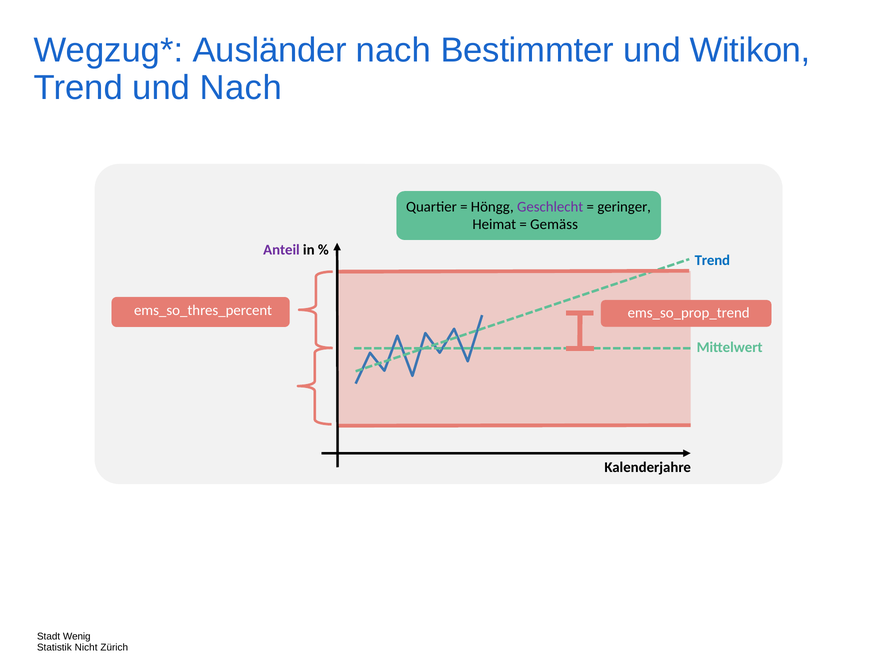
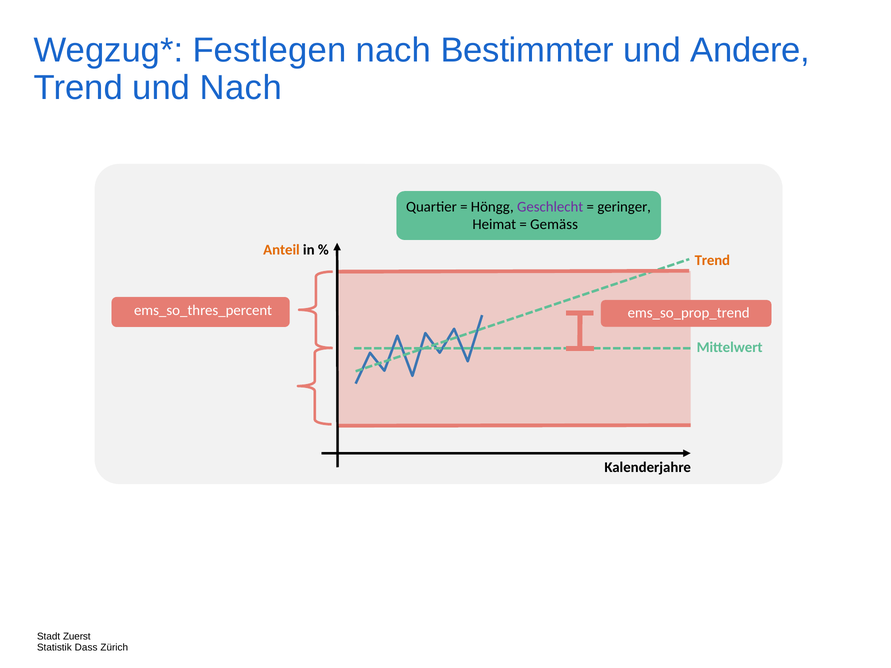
Ausländer: Ausländer -> Festlegen
Witikon: Witikon -> Andere
Anteil colour: purple -> orange
Trend at (712, 261) colour: blue -> orange
Wenig: Wenig -> Zuerst
Nicht: Nicht -> Dass
